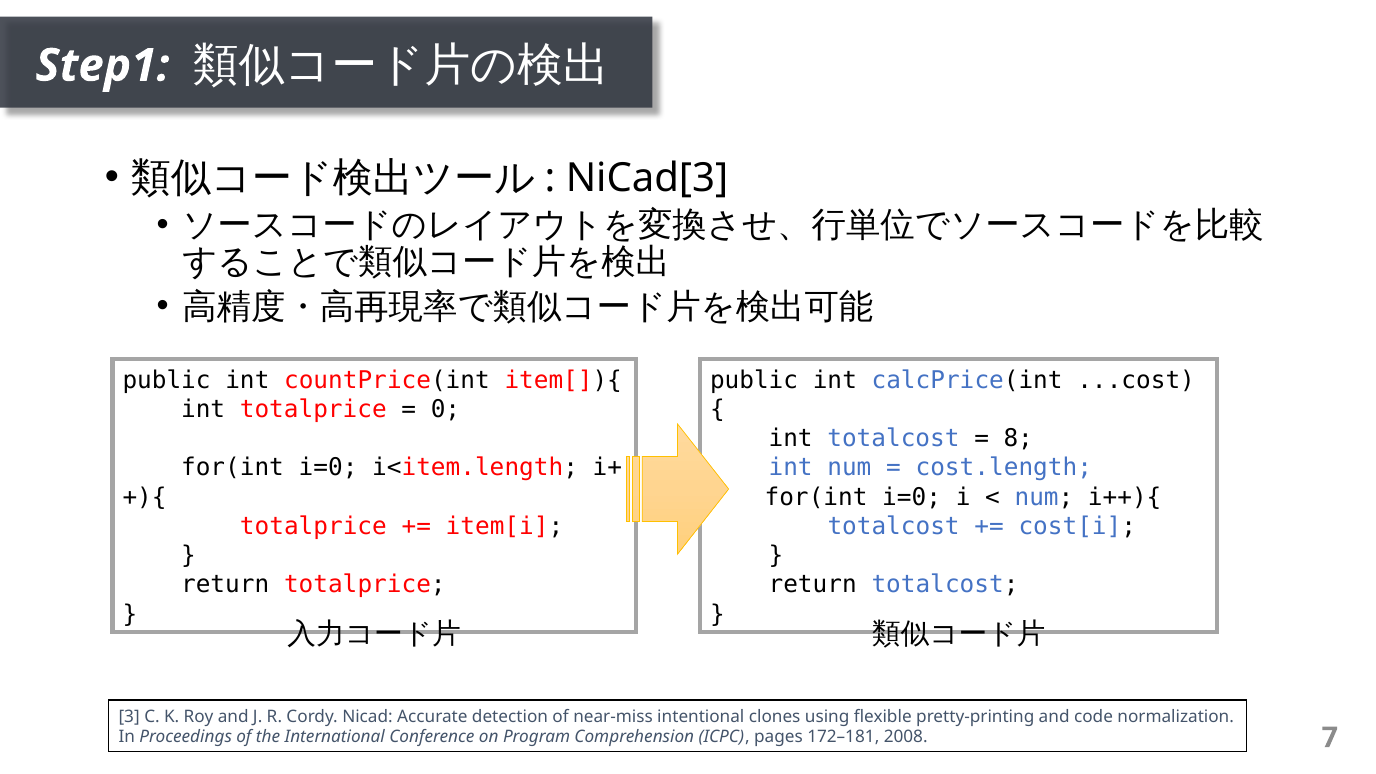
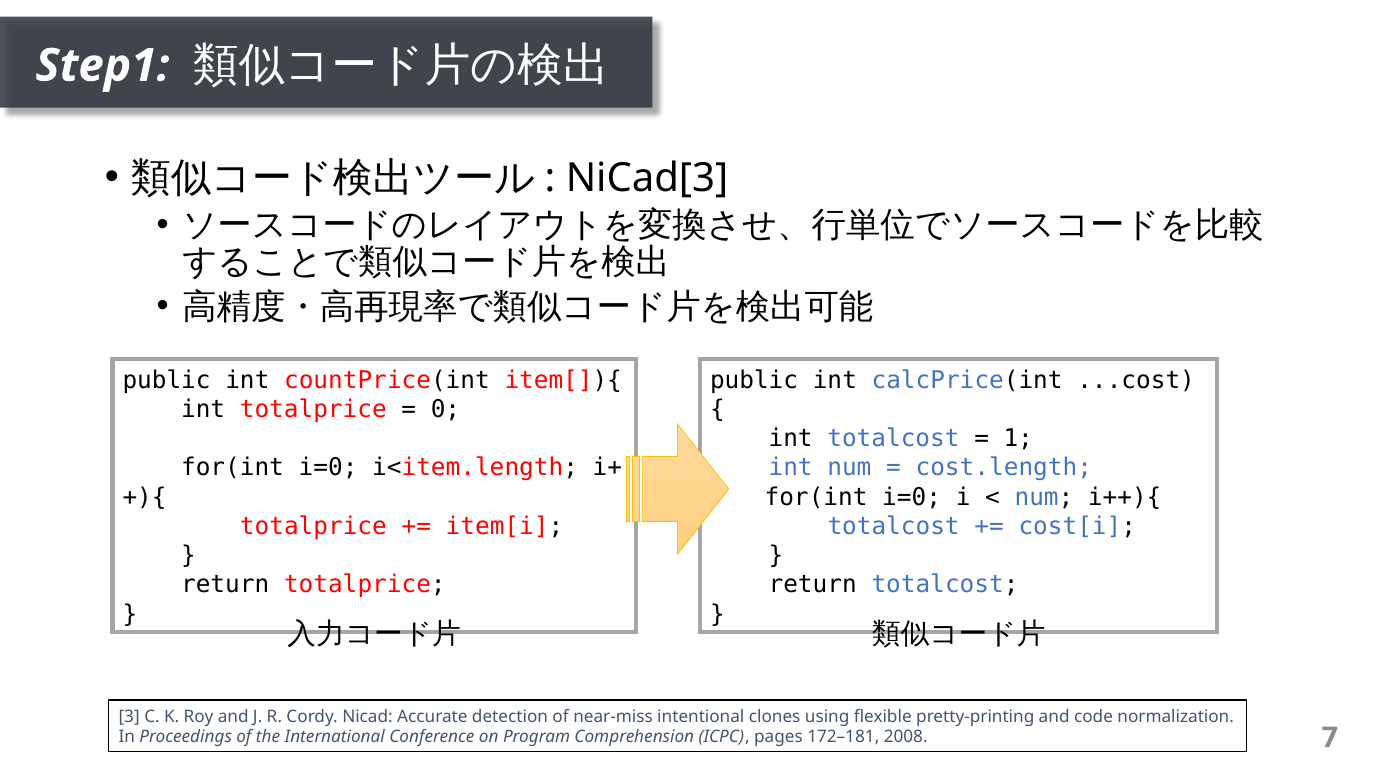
8: 8 -> 1
